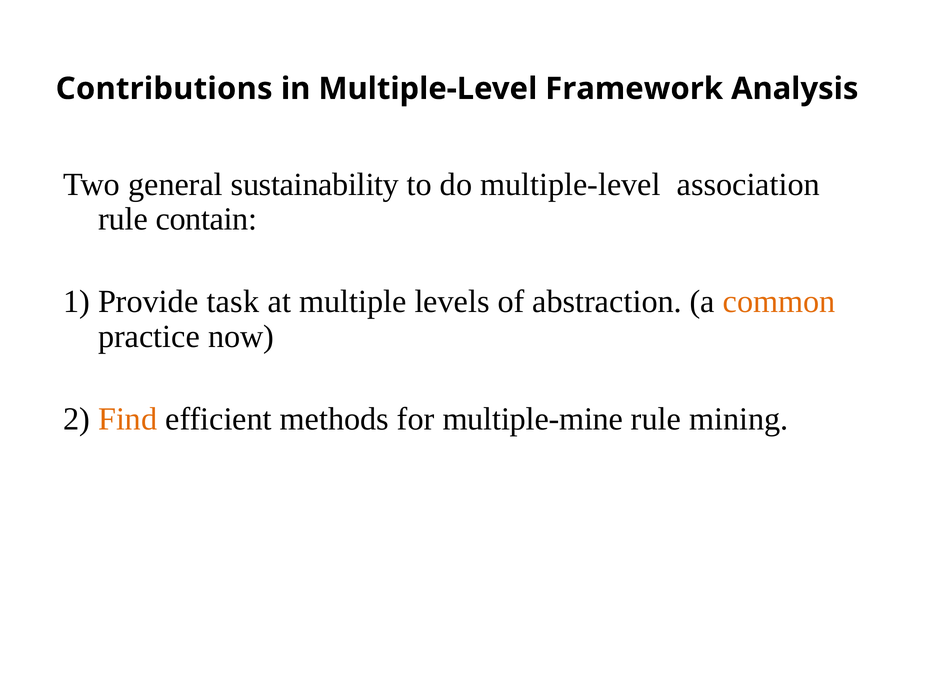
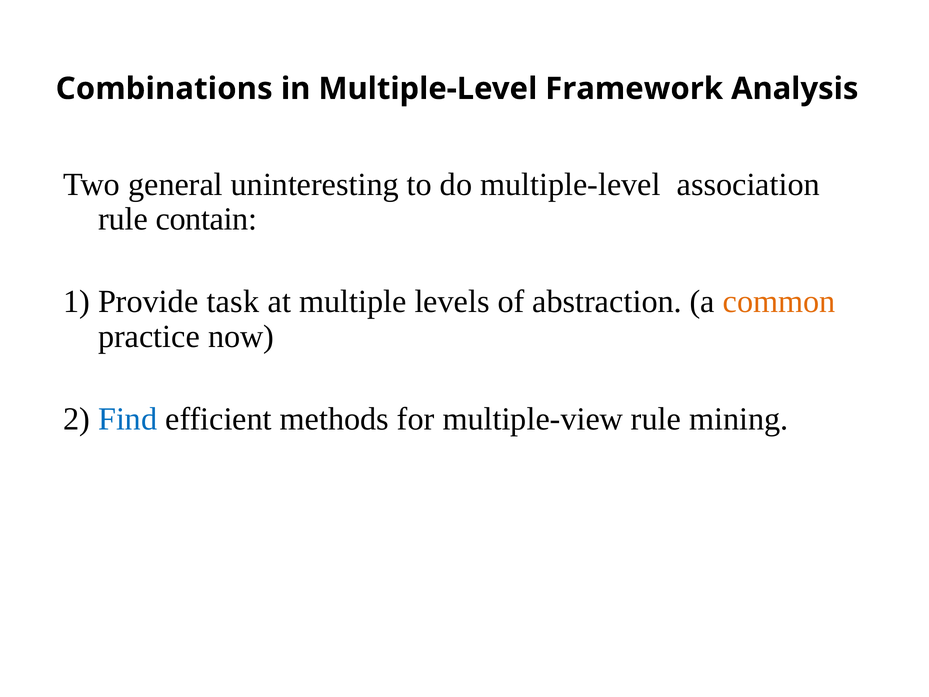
Contributions: Contributions -> Combinations
sustainability: sustainability -> uninteresting
Find colour: orange -> blue
multiple-mine: multiple-mine -> multiple-view
